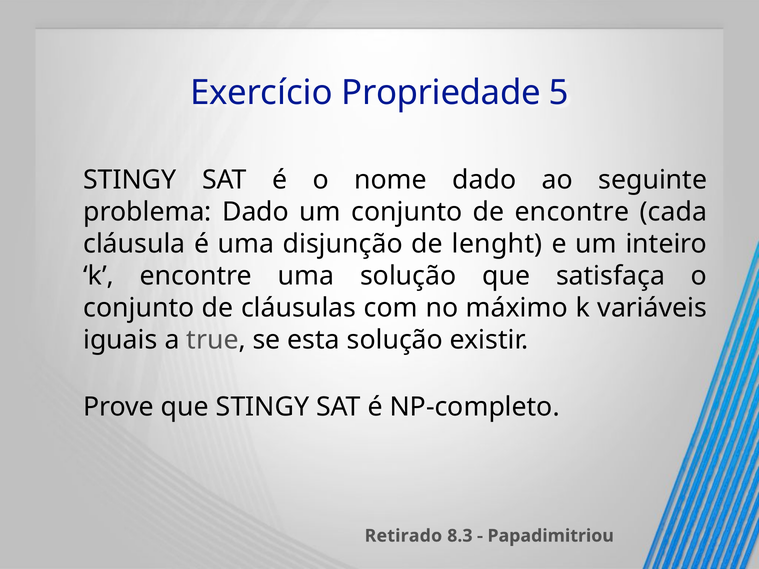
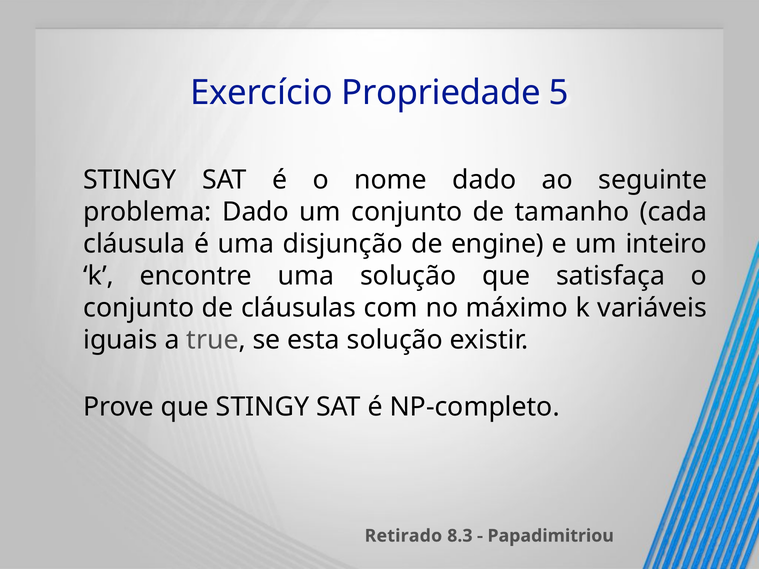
de encontre: encontre -> tamanho
lenght: lenght -> engine
